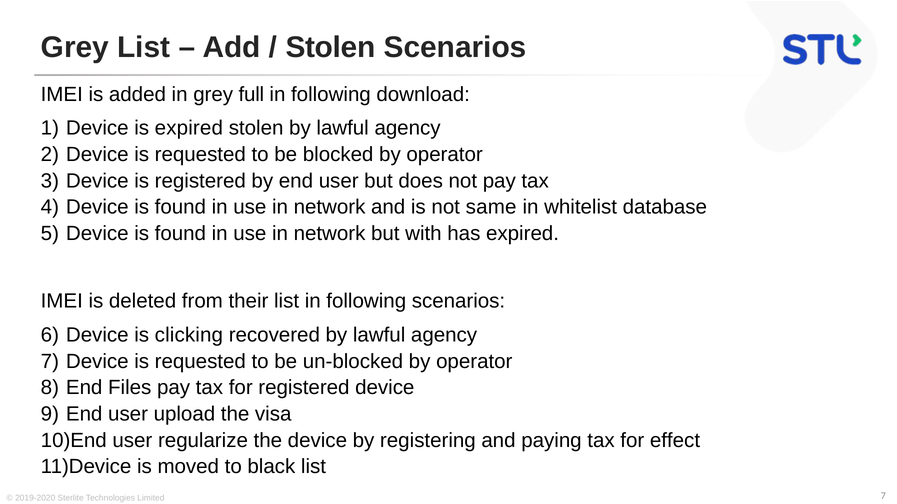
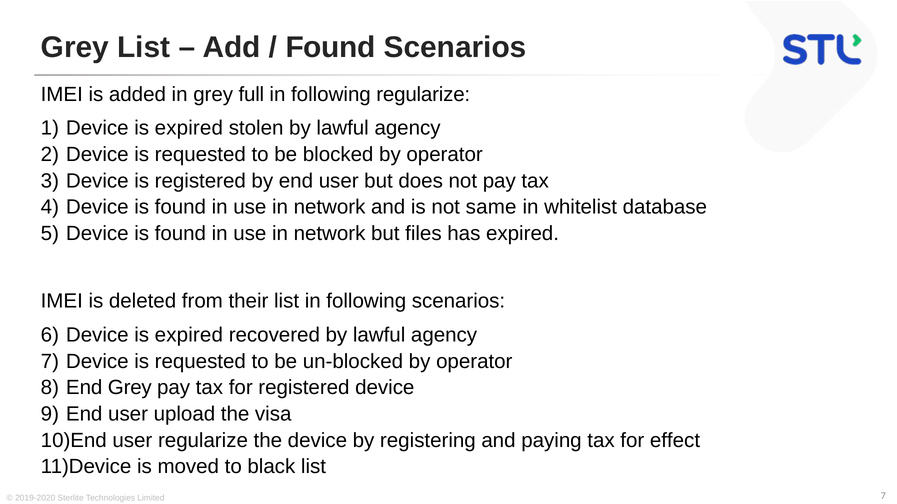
Stolen at (331, 47): Stolen -> Found
following download: download -> regularize
with: with -> files
clicking at (189, 335): clicking -> expired
End Files: Files -> Grey
